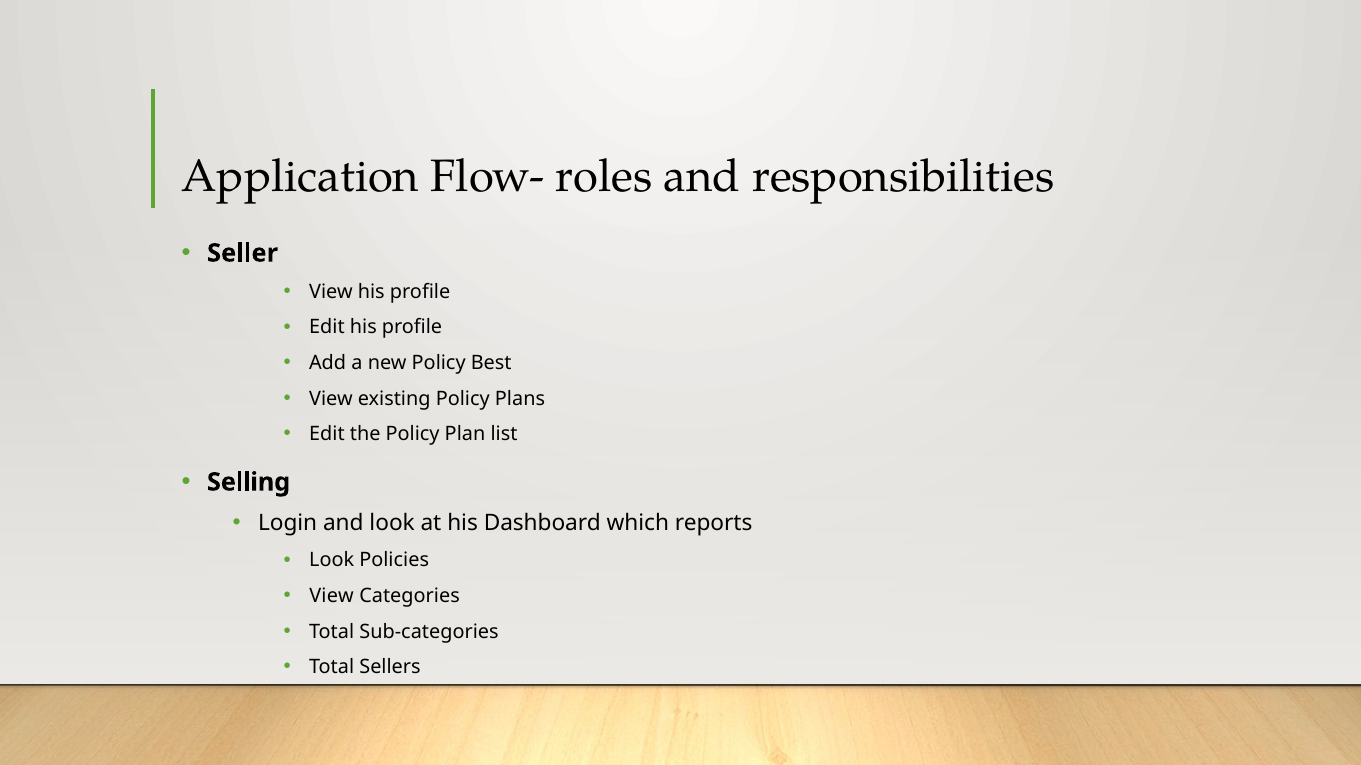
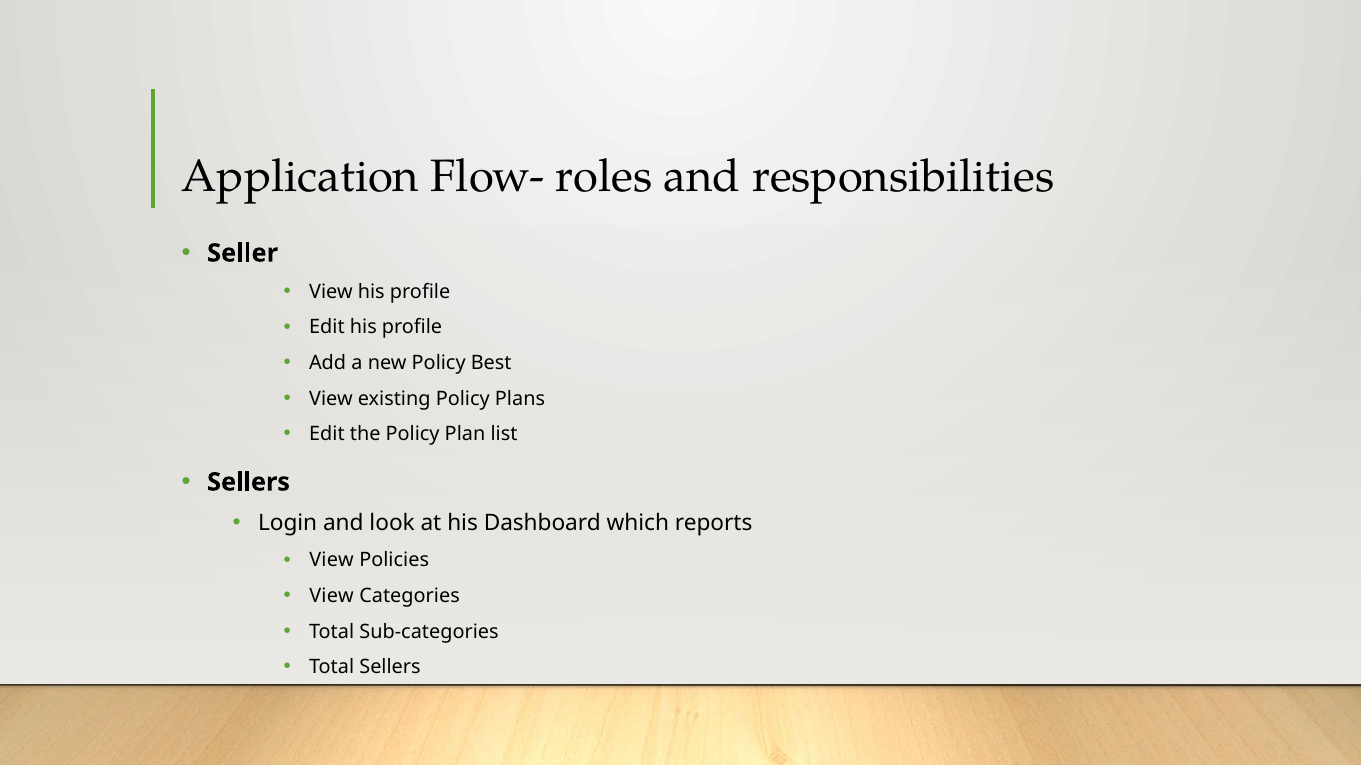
Selling at (249, 482): Selling -> Sellers
Look at (332, 561): Look -> View
